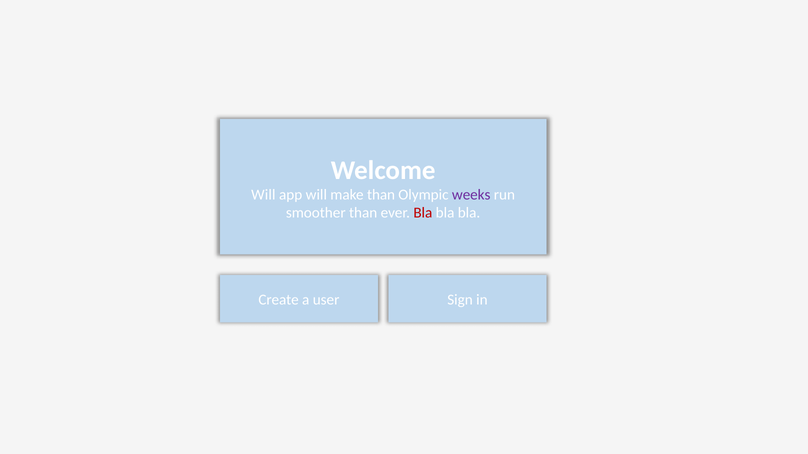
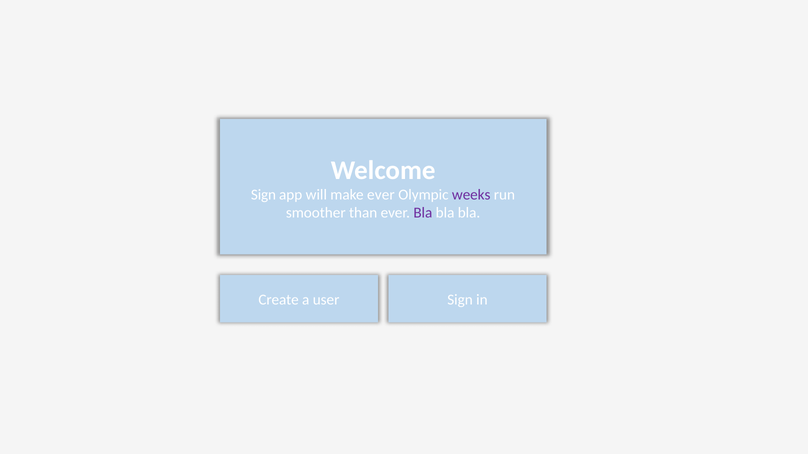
Will at (263, 195): Will -> Sign
make than: than -> ever
Bla at (423, 213) colour: red -> purple
